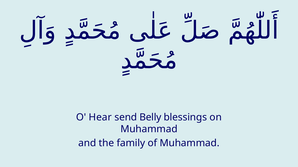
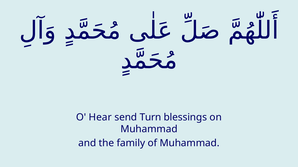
Belly: Belly -> Turn
